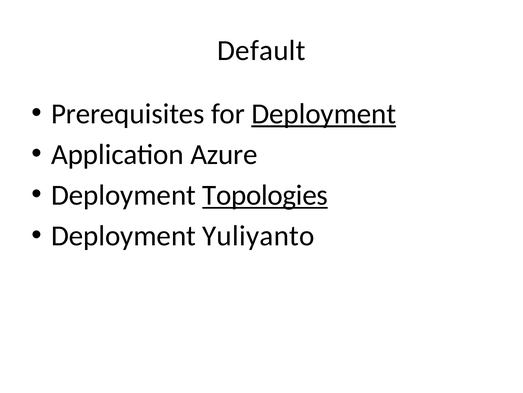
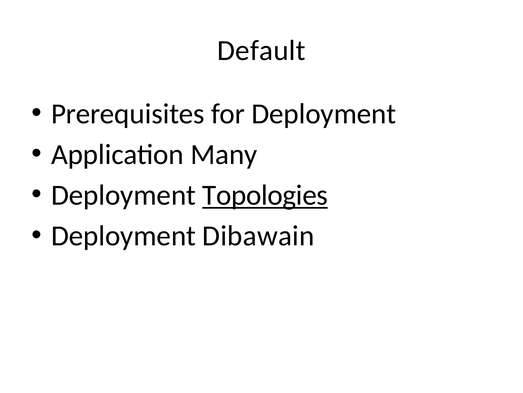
Deployment at (324, 114) underline: present -> none
Azure: Azure -> Many
Yuliyanto: Yuliyanto -> Dibawain
